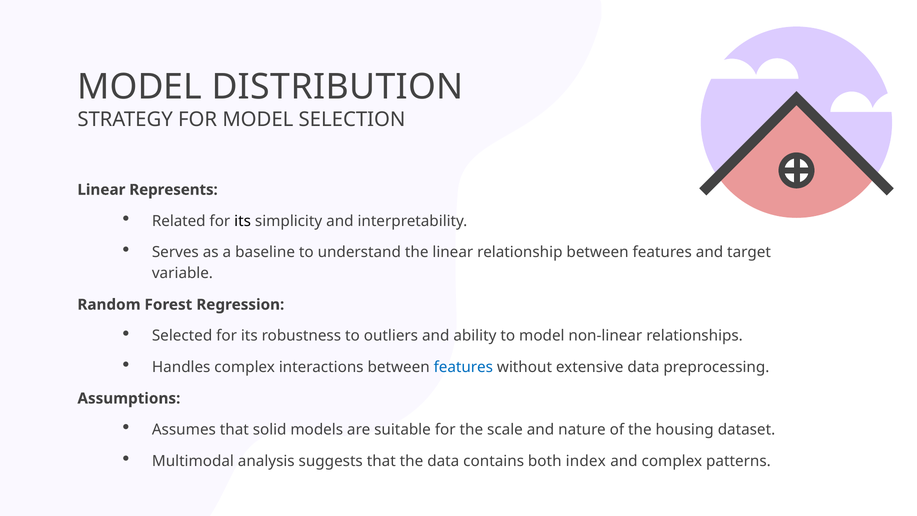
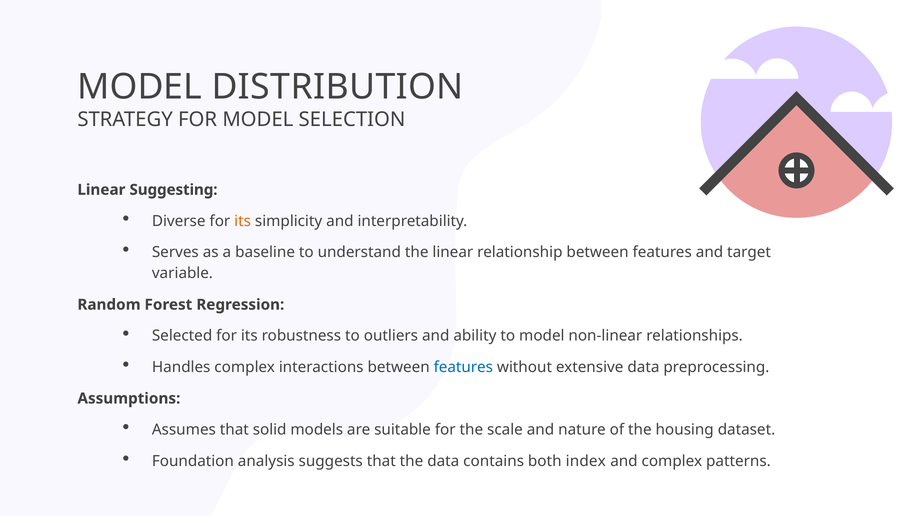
Represents: Represents -> Suggesting
Related: Related -> Diverse
its at (243, 221) colour: black -> orange
Multimodal: Multimodal -> Foundation
